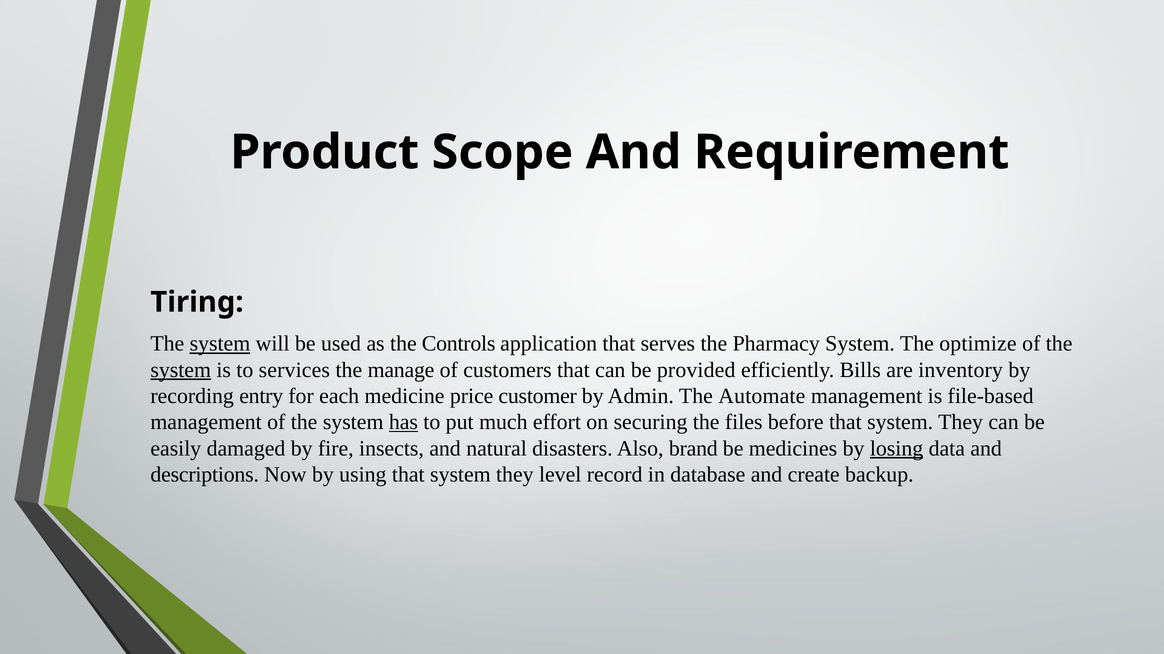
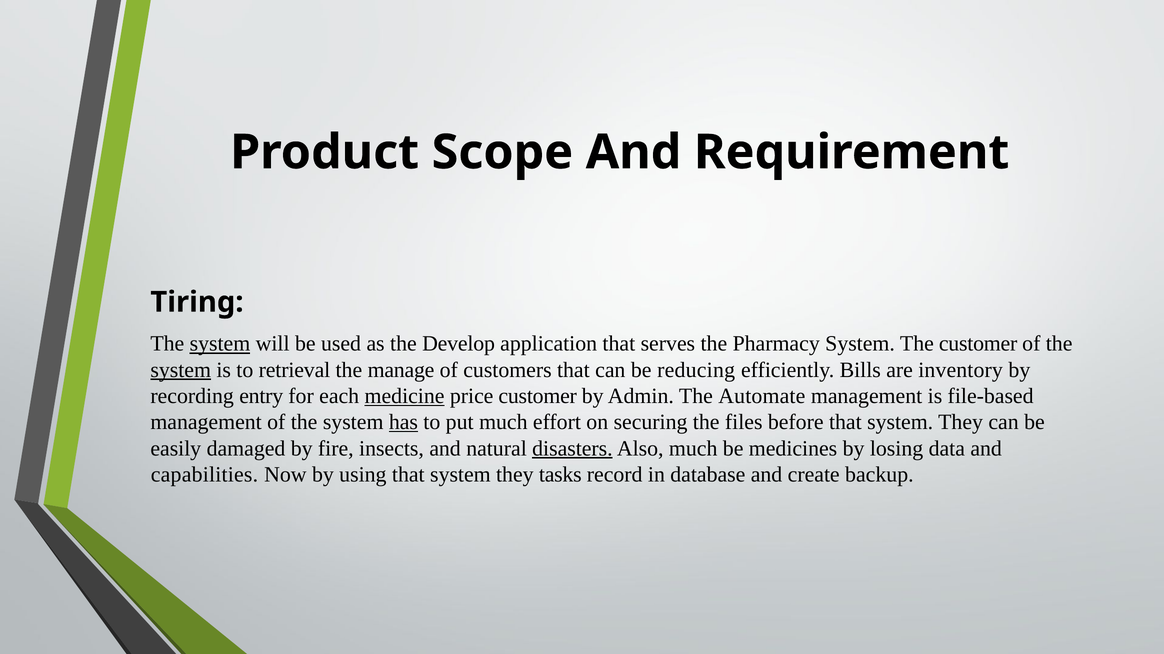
Controls: Controls -> Develop
The optimize: optimize -> customer
services: services -> retrieval
provided: provided -> reducing
medicine underline: none -> present
disasters underline: none -> present
Also brand: brand -> much
losing underline: present -> none
descriptions: descriptions -> capabilities
level: level -> tasks
